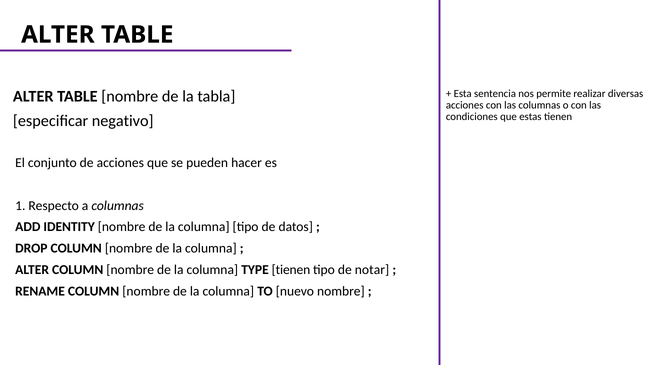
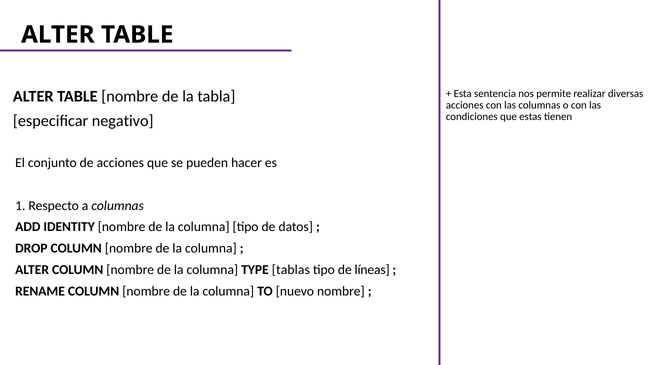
TYPE tienen: tienen -> tablas
notar: notar -> líneas
